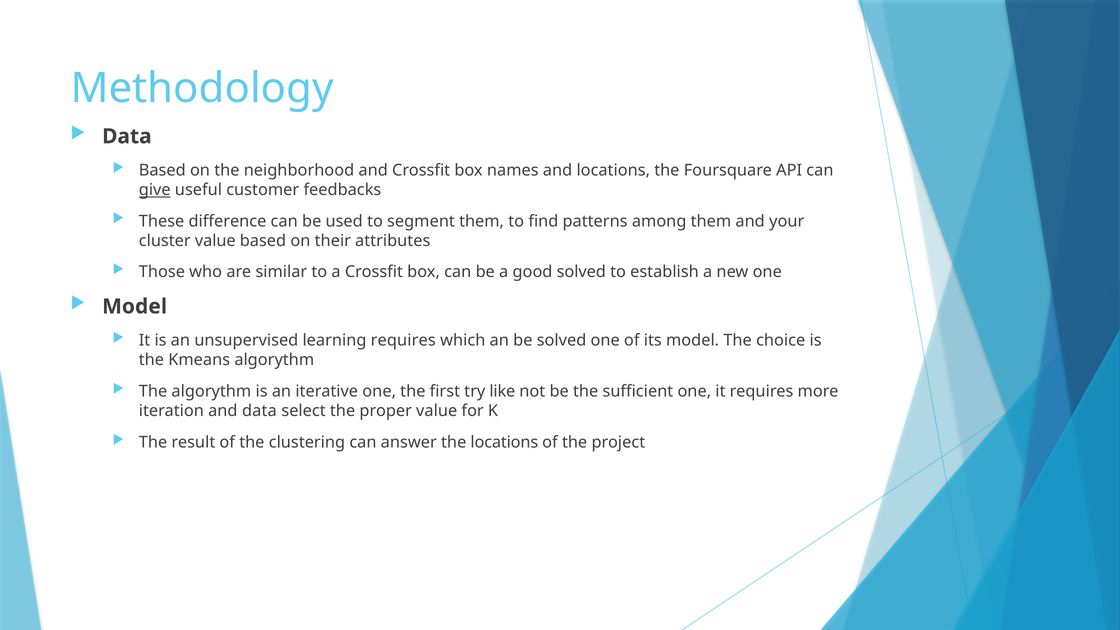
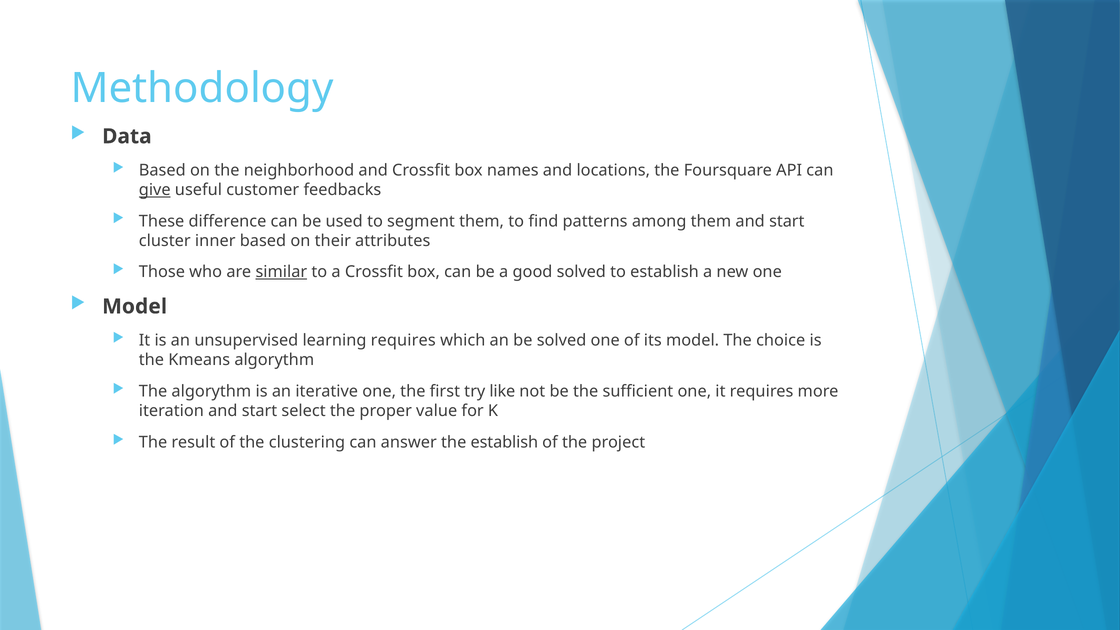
them and your: your -> start
cluster value: value -> inner
similar underline: none -> present
iteration and data: data -> start
the locations: locations -> establish
